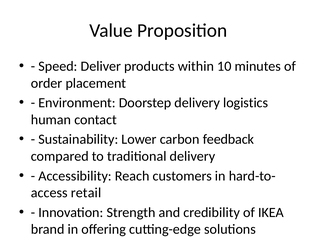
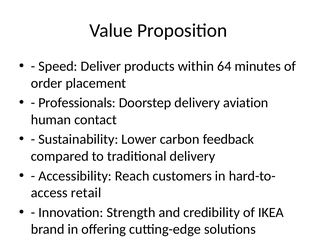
10: 10 -> 64
Environment: Environment -> Professionals
logistics: logistics -> aviation
